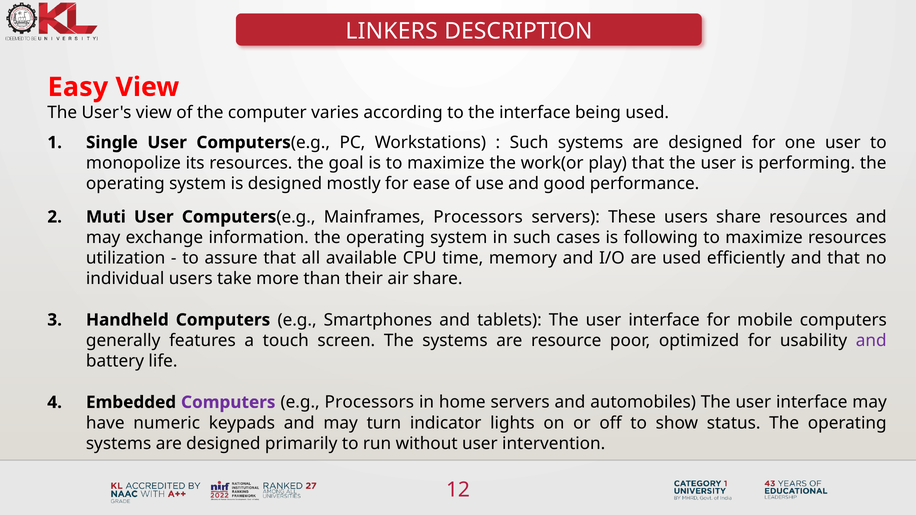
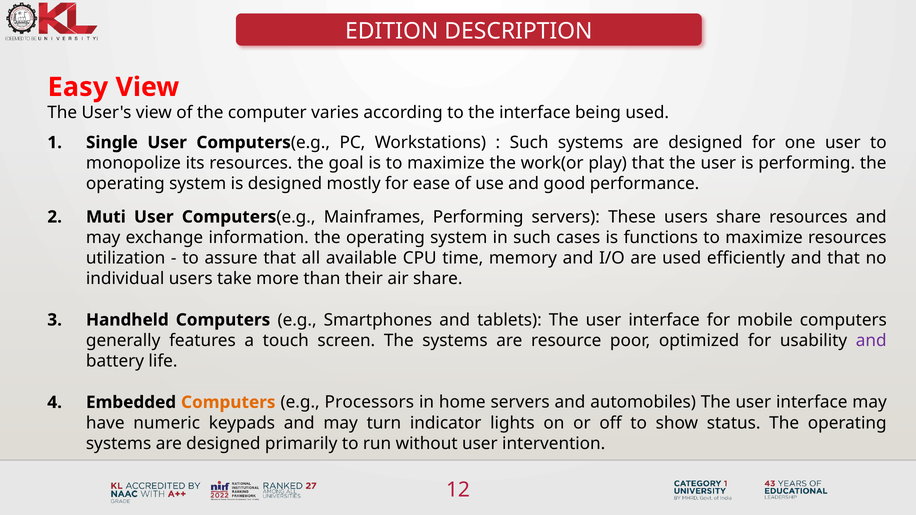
LINKERS: LINKERS -> EDITION
Mainframes Processors: Processors -> Performing
following: following -> functions
Computers at (228, 402) colour: purple -> orange
